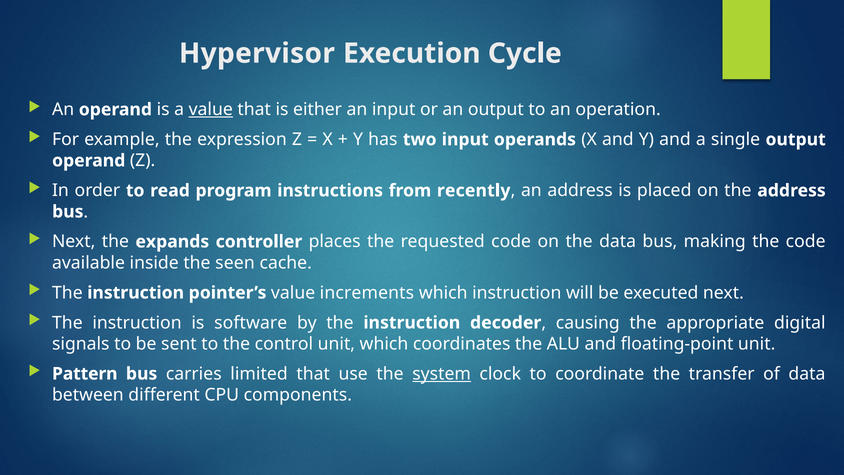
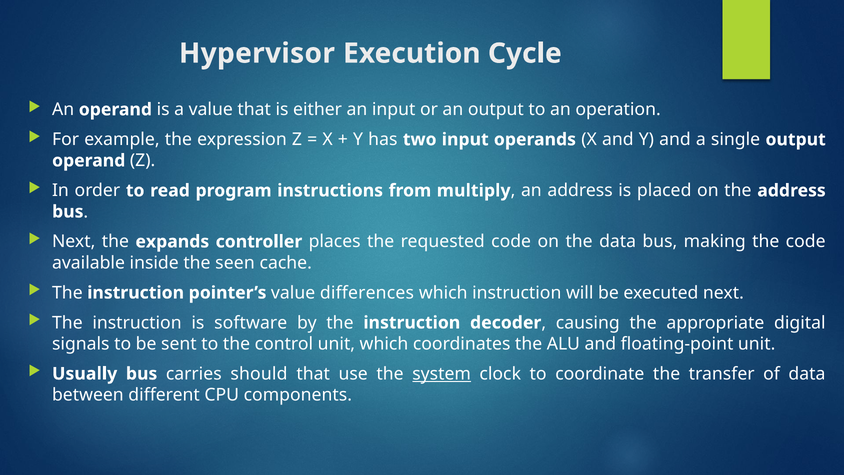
value at (211, 109) underline: present -> none
recently: recently -> multiply
increments: increments -> differences
Pattern: Pattern -> Usually
limited: limited -> should
